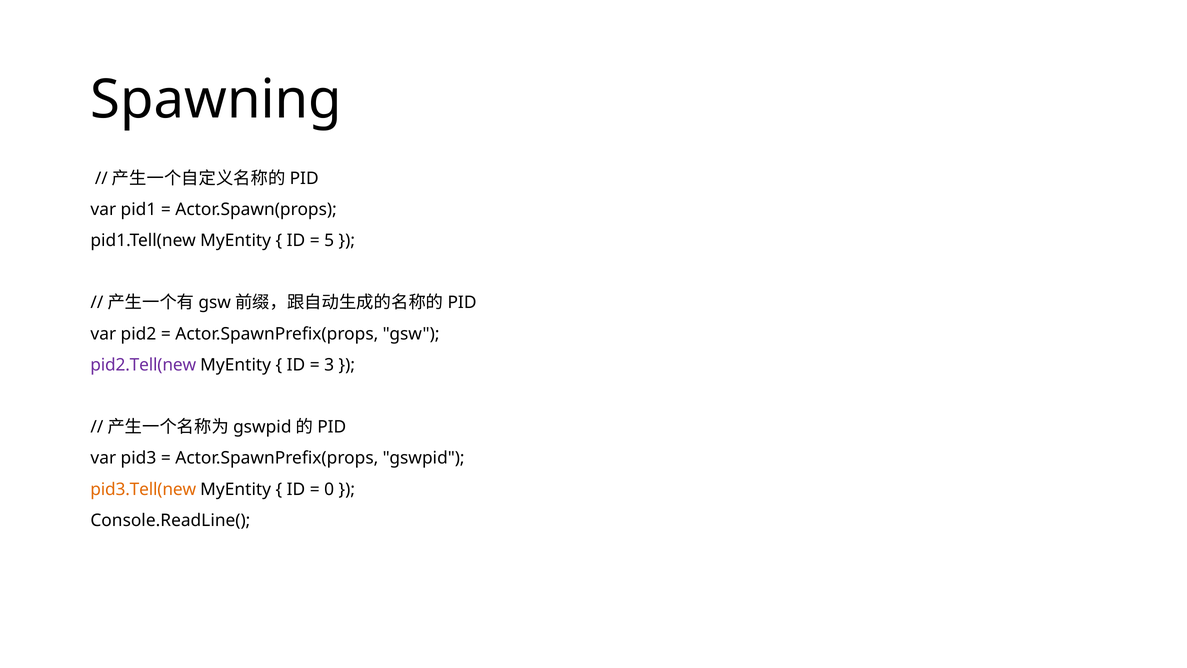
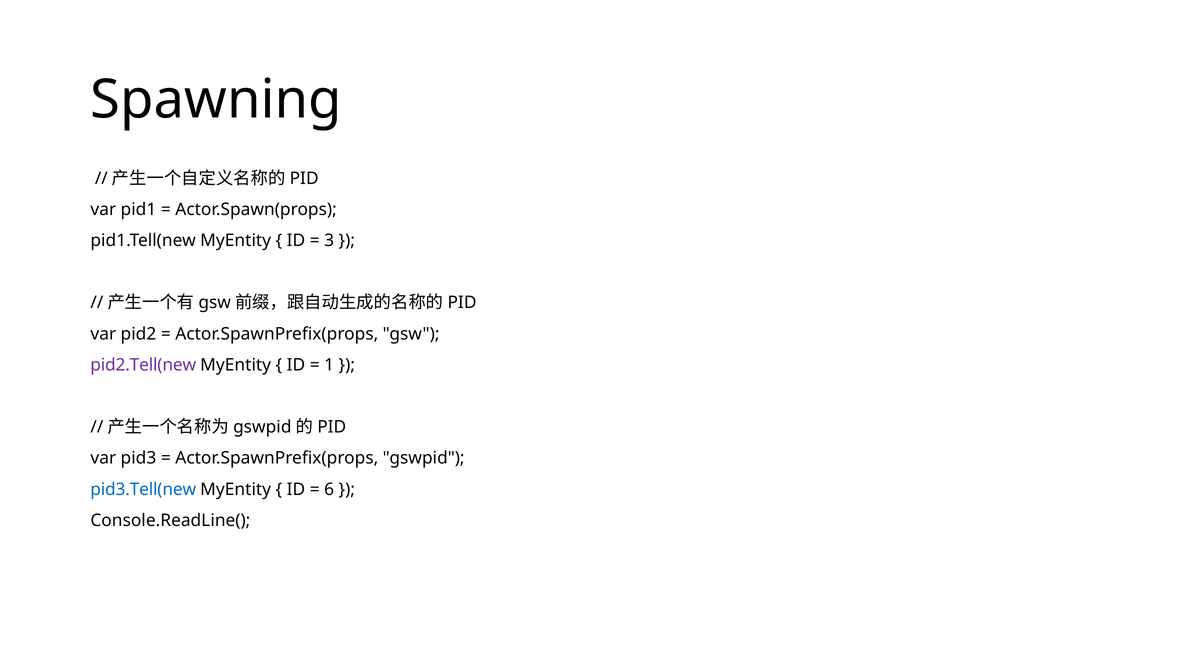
5: 5 -> 3
3: 3 -> 1
pid3.Tell(new colour: orange -> blue
0: 0 -> 6
